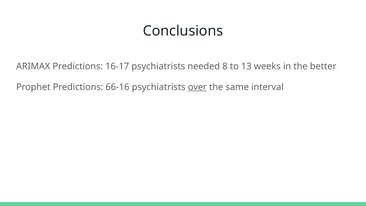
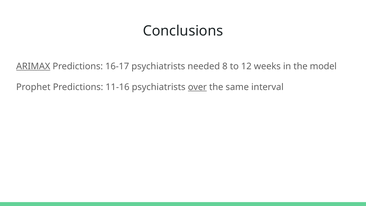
ARIMAX underline: none -> present
13: 13 -> 12
better: better -> model
66-16: 66-16 -> 11-16
